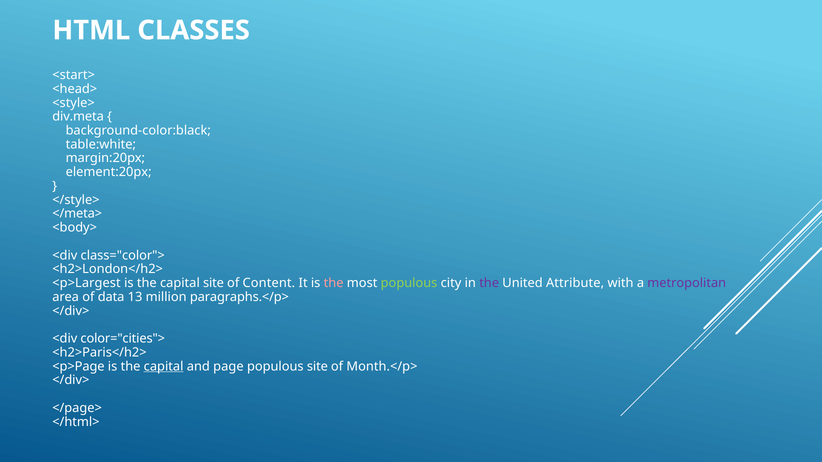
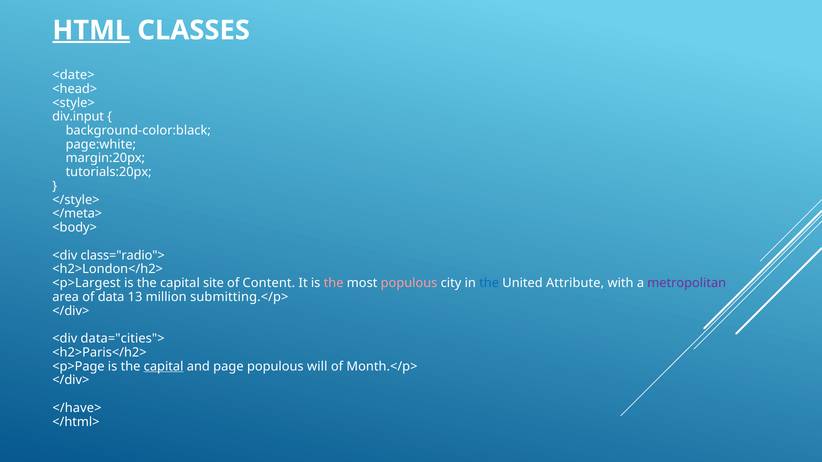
HTML underline: none -> present
<start>: <start> -> <date>
div.meta: div.meta -> div.input
table:white: table:white -> page:white
element:20px: element:20px -> tutorials:20px
class="color">: class="color"> -> class="radio">
populous at (409, 283) colour: light green -> pink
the at (489, 283) colour: purple -> blue
paragraphs.</p>: paragraphs.</p> -> submitting.</p>
color="cities">: color="cities"> -> data="cities">
populous site: site -> will
</page>: </page> -> </have>
